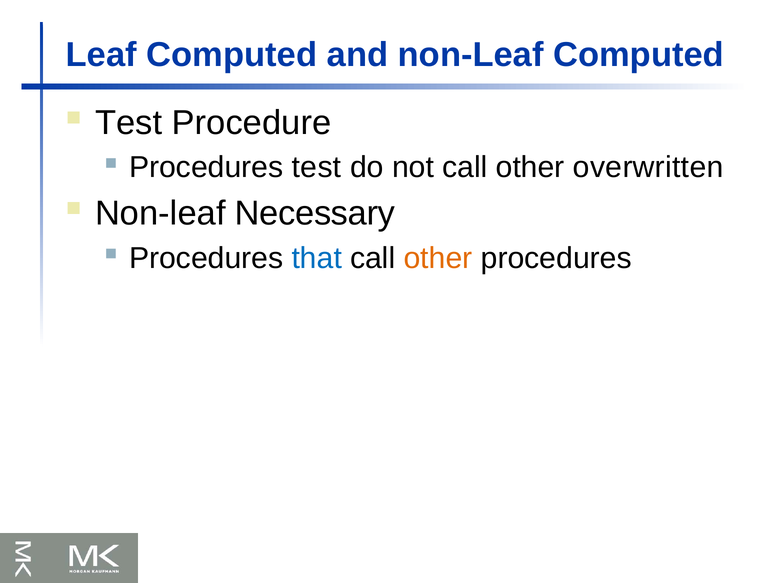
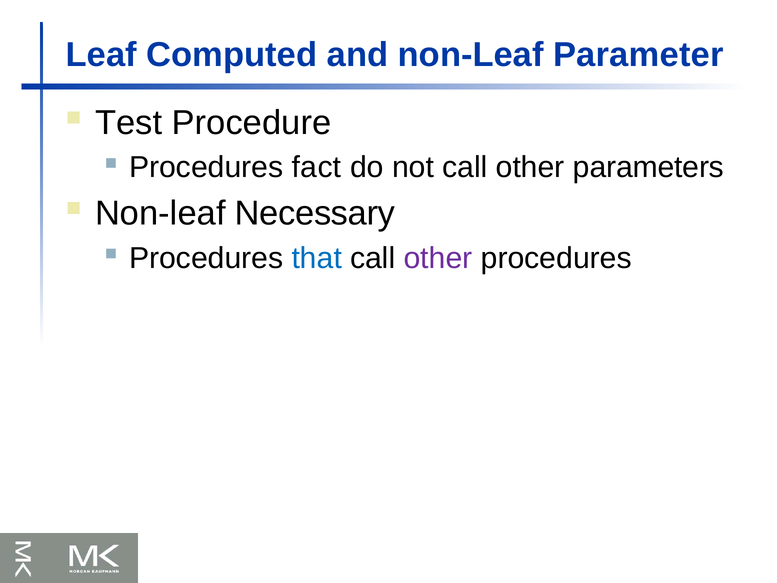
non-Leaf Computed: Computed -> Parameter
Procedures test: test -> fact
overwritten: overwritten -> parameters
other at (438, 258) colour: orange -> purple
